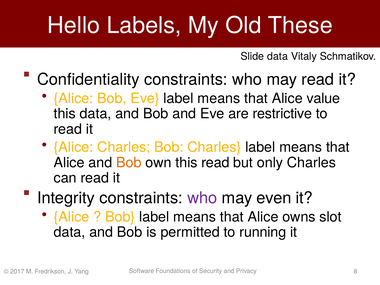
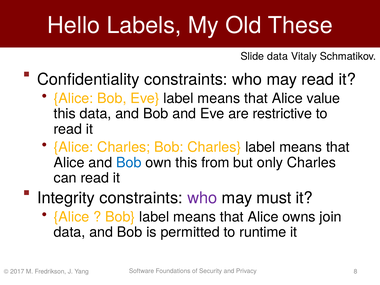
Bob at (129, 163) colour: orange -> blue
this read: read -> from
even: even -> must
slot: slot -> join
running: running -> runtime
